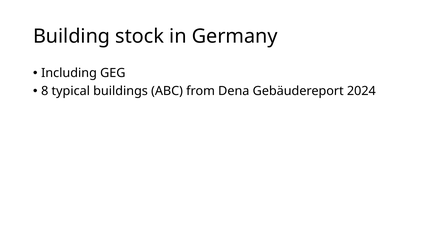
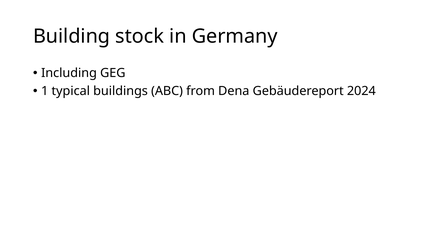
8: 8 -> 1
